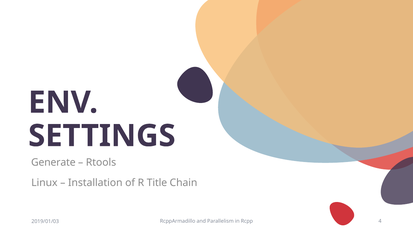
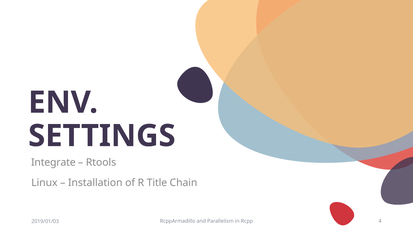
Generate: Generate -> Integrate
